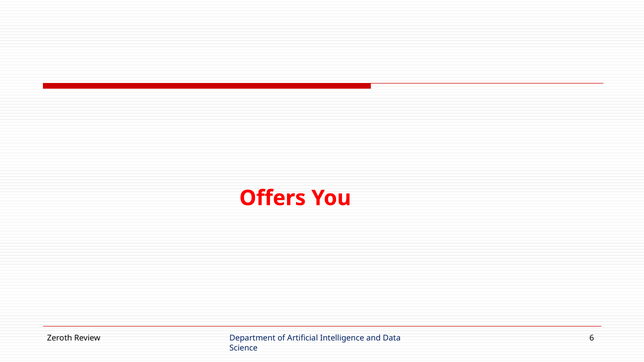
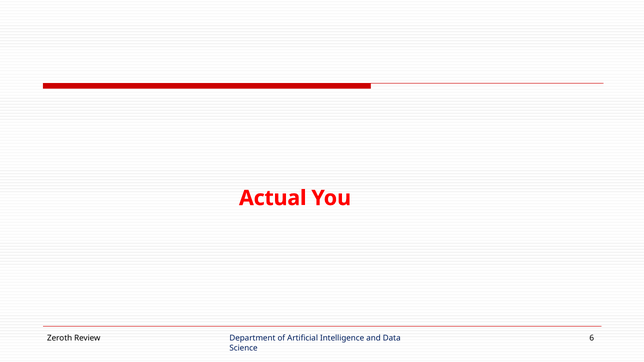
Offers: Offers -> Actual
